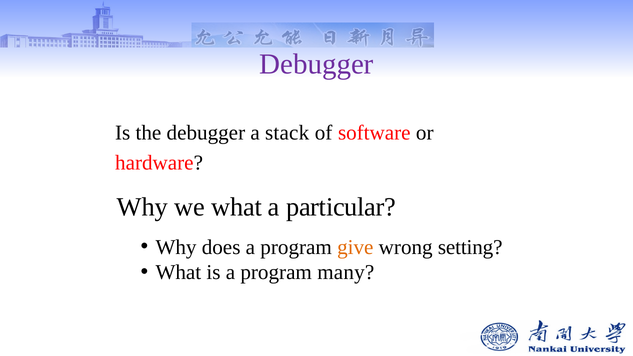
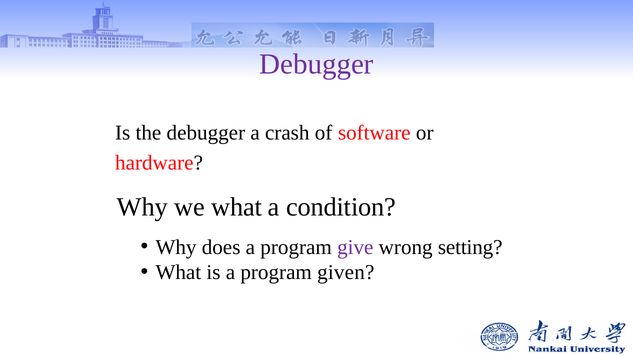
stack: stack -> crash
particular: particular -> condition
give colour: orange -> purple
many: many -> given
